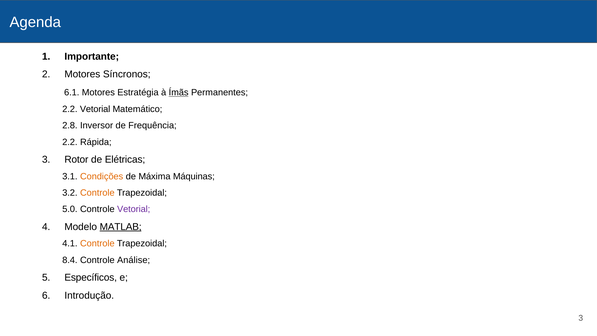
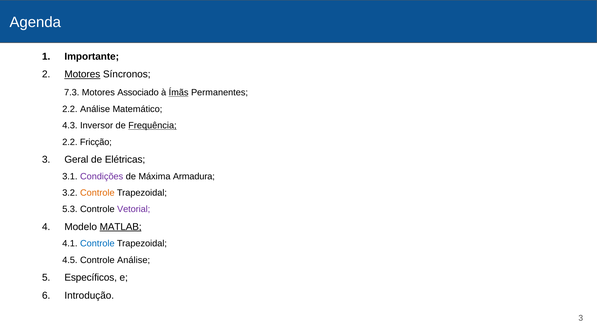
Motores at (82, 74) underline: none -> present
6.1: 6.1 -> 7.3
Estratégia: Estratégia -> Associado
2.2 Vetorial: Vetorial -> Análise
2.8: 2.8 -> 4.3
Frequência underline: none -> present
Rápida: Rápida -> Fricção
Rotor: Rotor -> Geral
Condições colour: orange -> purple
Máquinas: Máquinas -> Armadura
5.0: 5.0 -> 5.3
Controle at (97, 243) colour: orange -> blue
8.4: 8.4 -> 4.5
